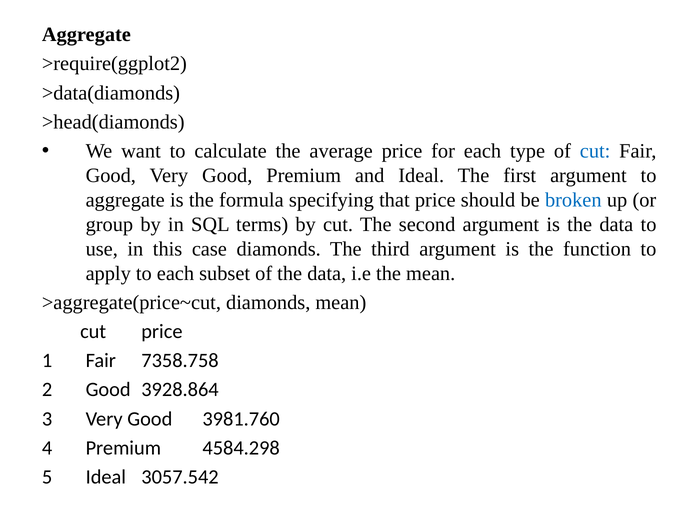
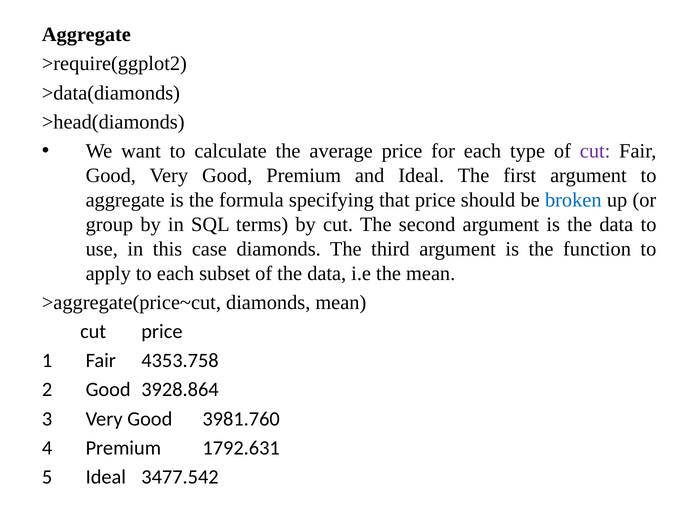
cut at (595, 151) colour: blue -> purple
7358.758: 7358.758 -> 4353.758
4584.298: 4584.298 -> 1792.631
3057.542: 3057.542 -> 3477.542
